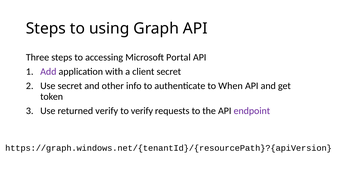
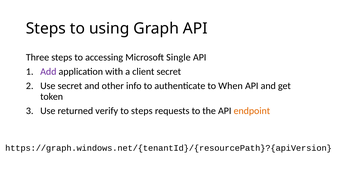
Portal: Portal -> Single
to verify: verify -> steps
endpoint colour: purple -> orange
